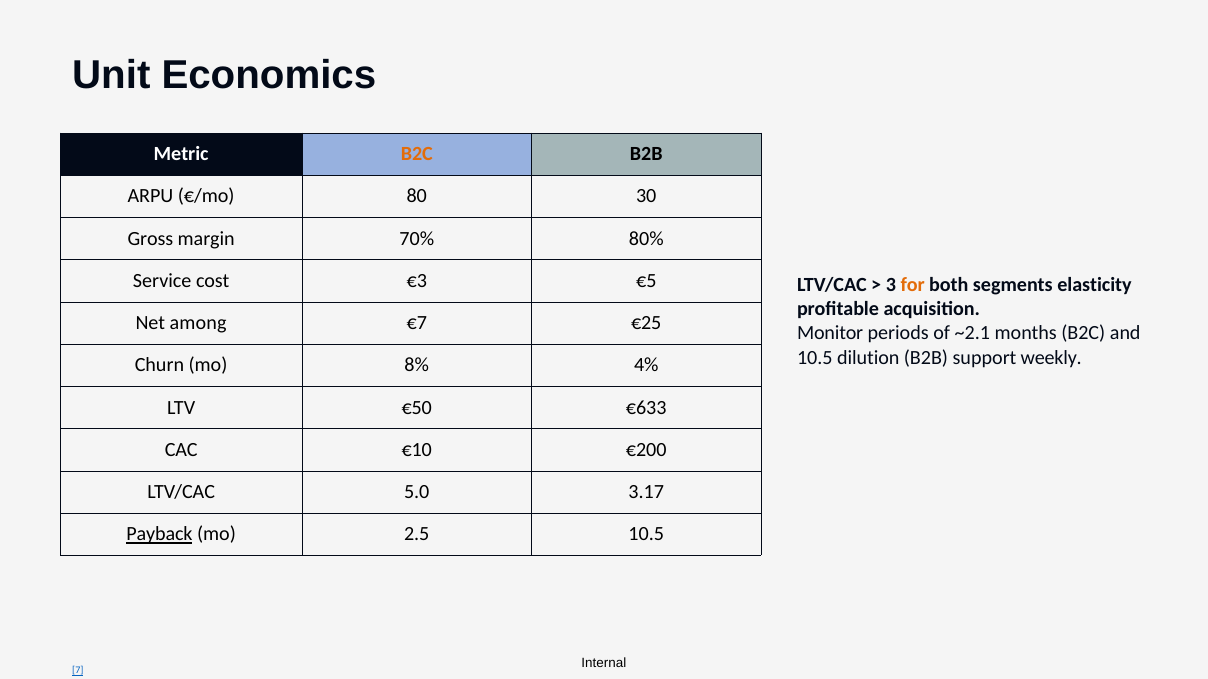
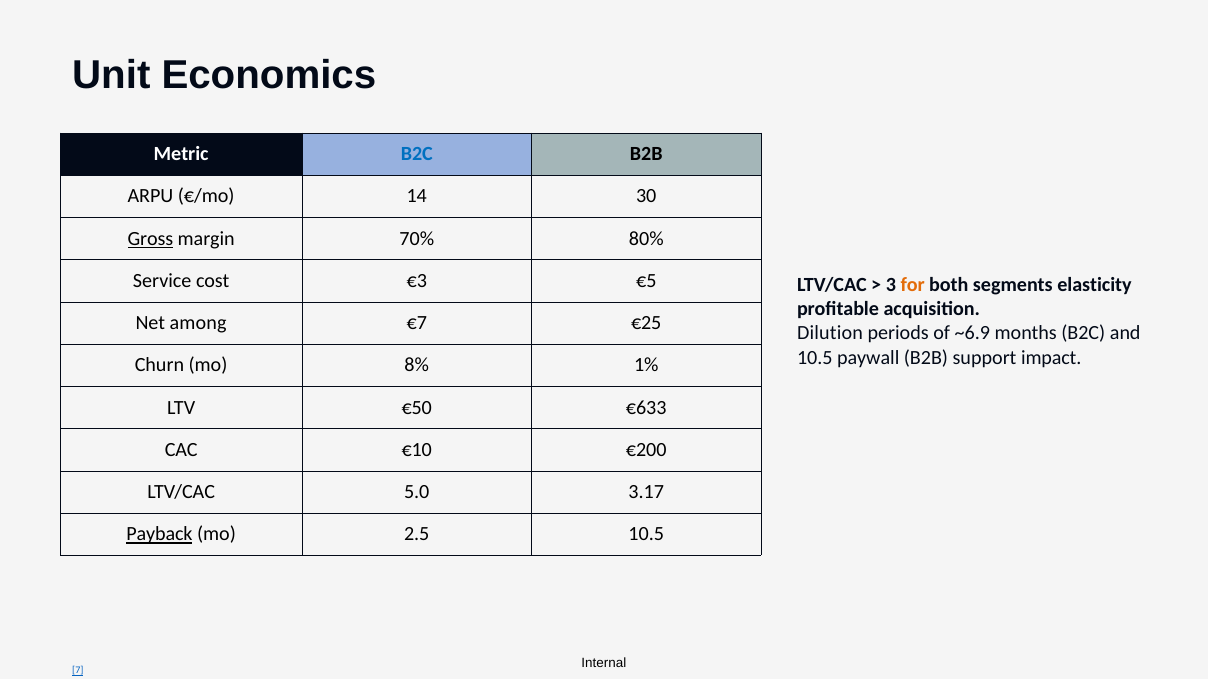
B2C at (417, 154) colour: orange -> blue
80: 80 -> 14
Gross underline: none -> present
Monitor: Monitor -> Dilution
~2.1: ~2.1 -> ~6.9
dilution: dilution -> paywall
weekly: weekly -> impact
4%: 4% -> 1%
